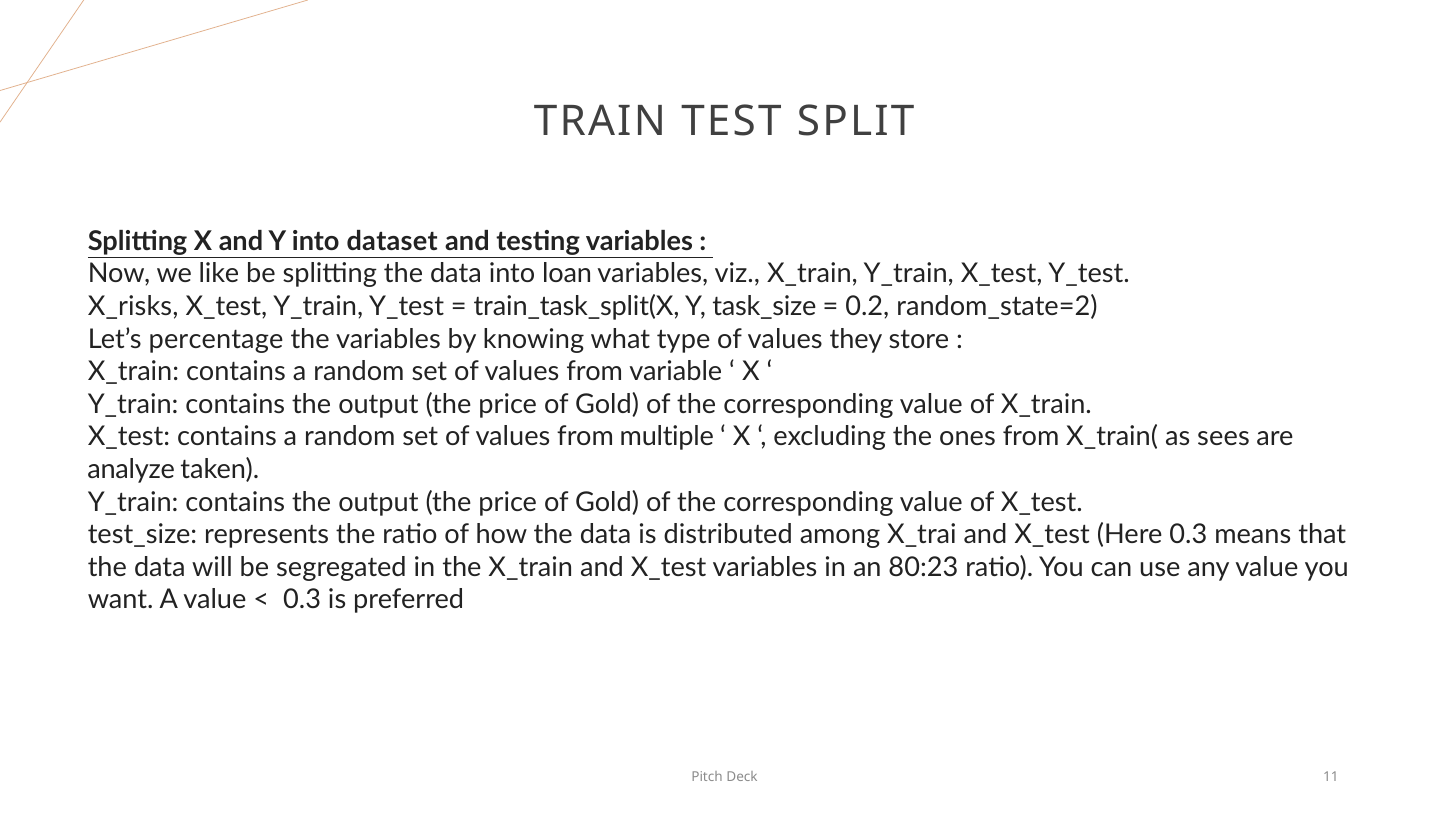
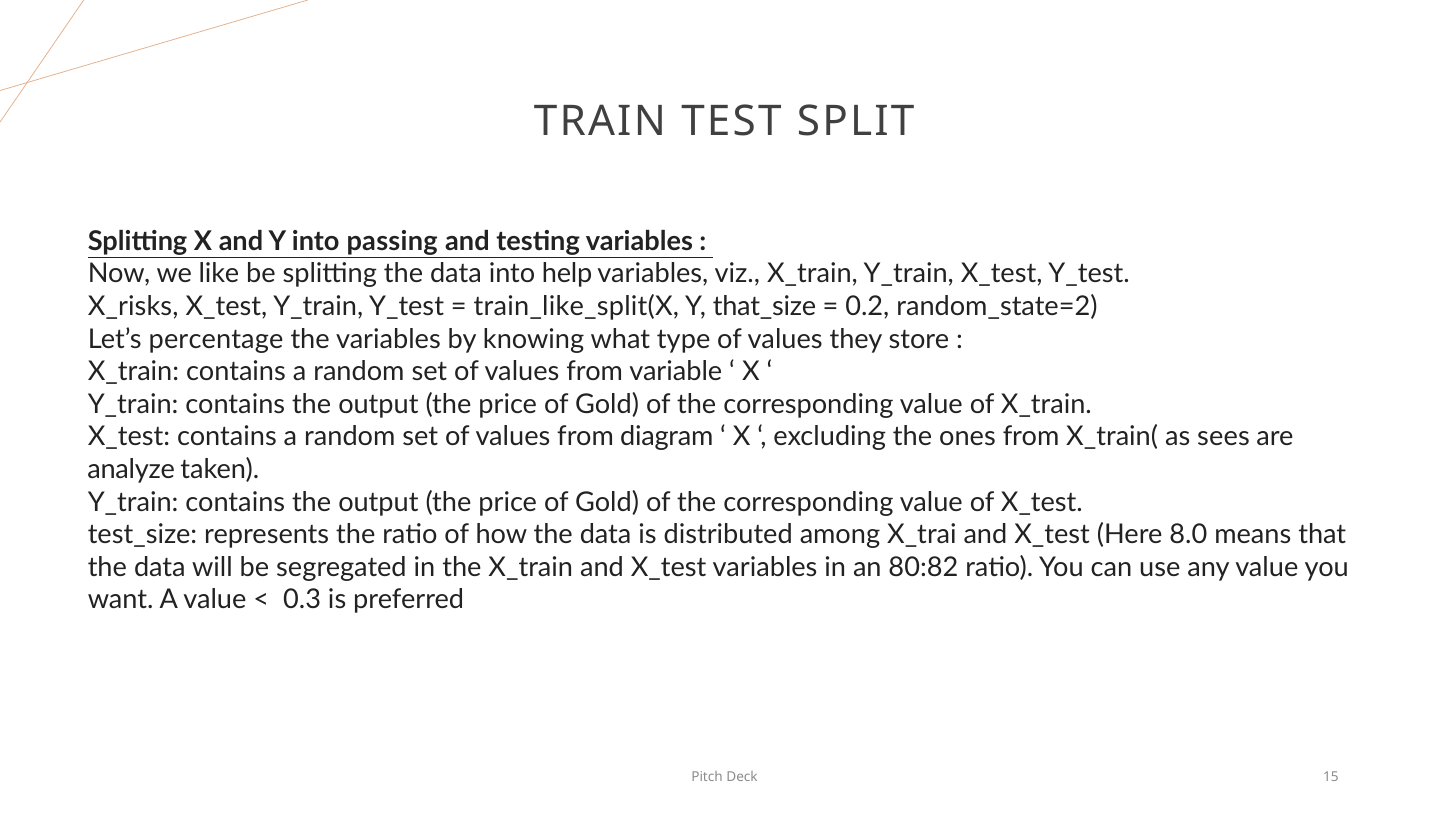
dataset: dataset -> passing
loan: loan -> help
train_task_split(X: train_task_split(X -> train_like_split(X
task_size: task_size -> that_size
multiple: multiple -> diagram
Here 0.3: 0.3 -> 8.0
80:23: 80:23 -> 80:82
11: 11 -> 15
